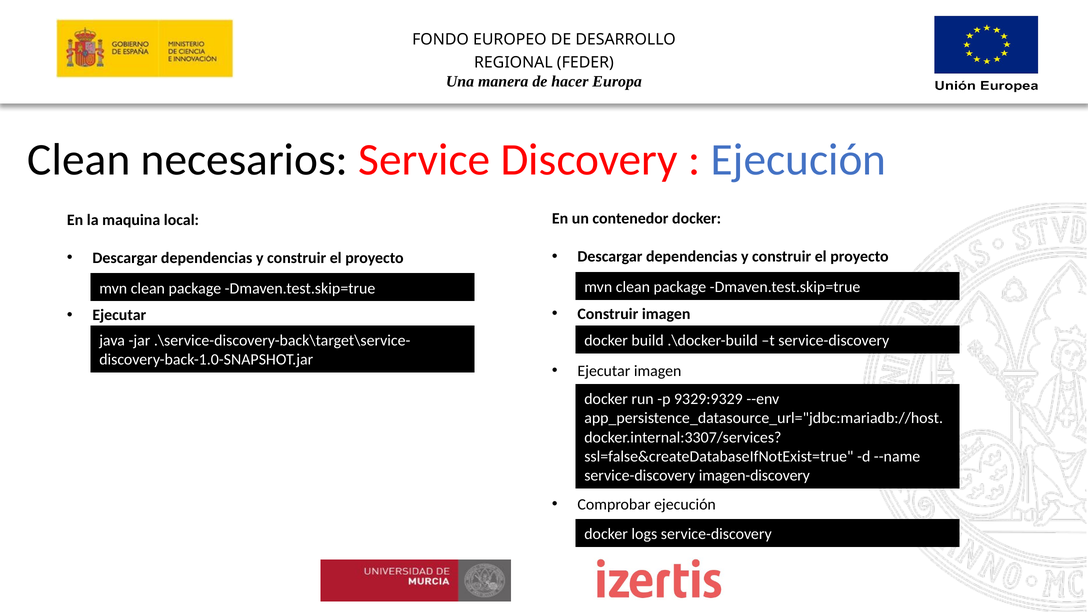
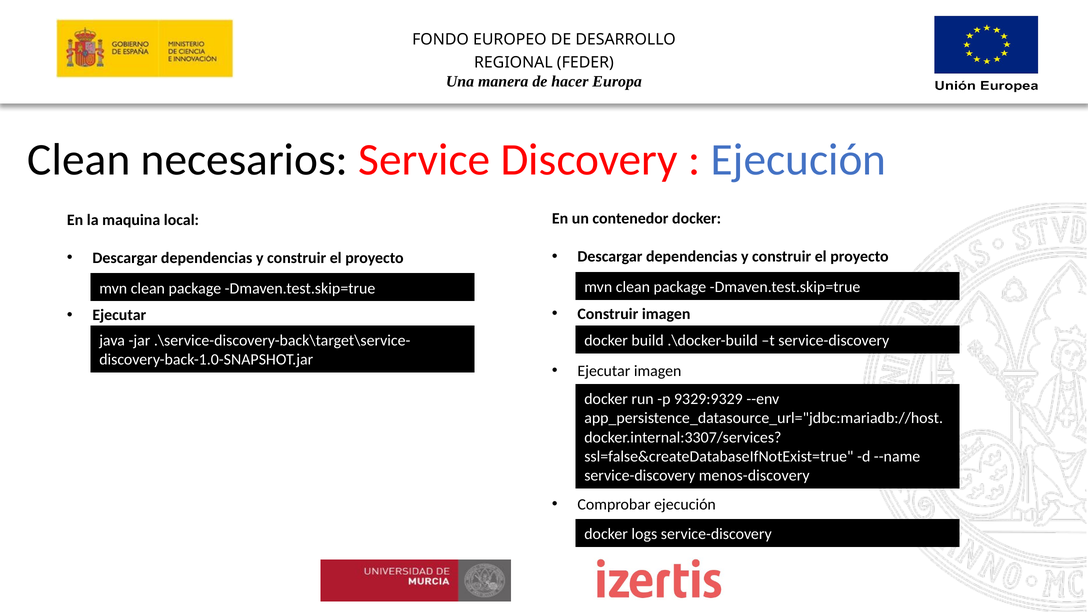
imagen-discovery: imagen-discovery -> menos-discovery
